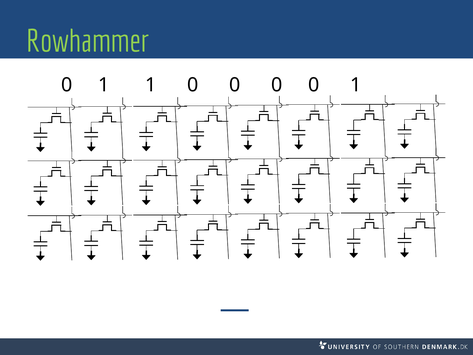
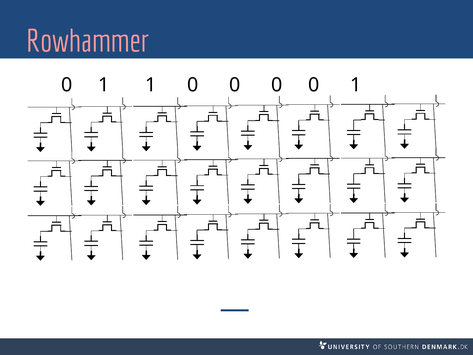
Rowhammer colour: light green -> pink
